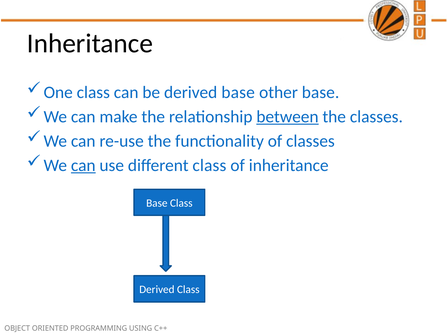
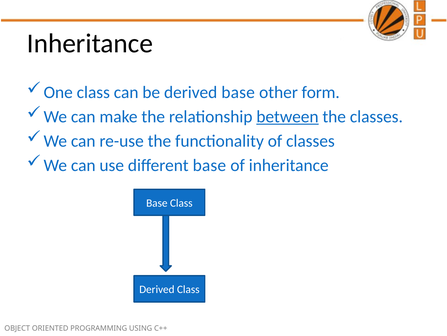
other base: base -> form
can at (83, 165) underline: present -> none
different class: class -> base
